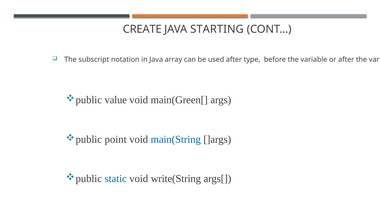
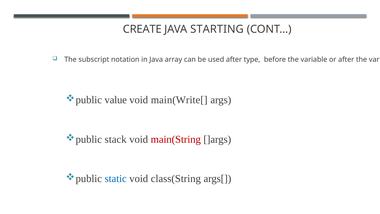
main(Green[: main(Green[ -> main(Write[
point: point -> stack
main(String colour: blue -> red
write(String: write(String -> class(String
